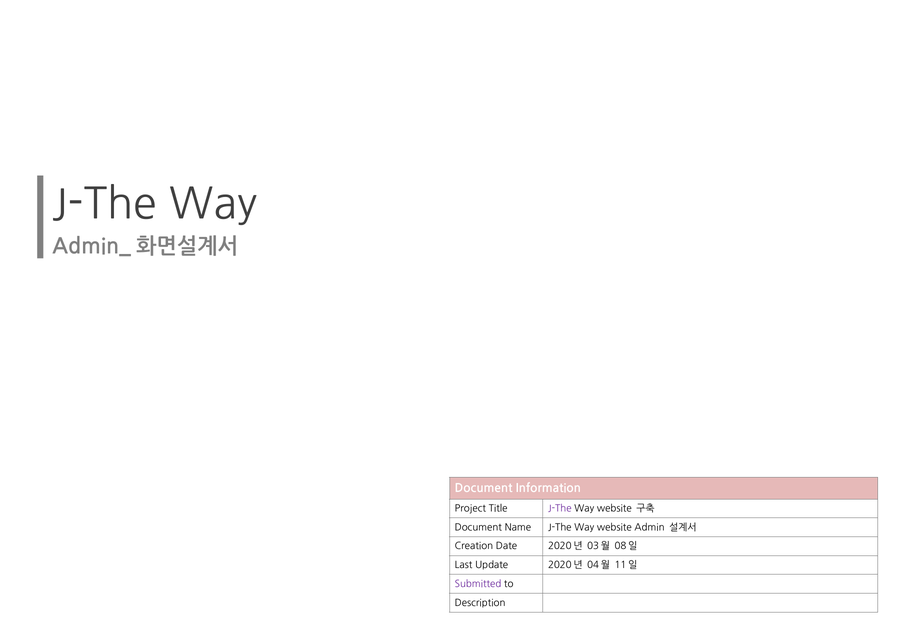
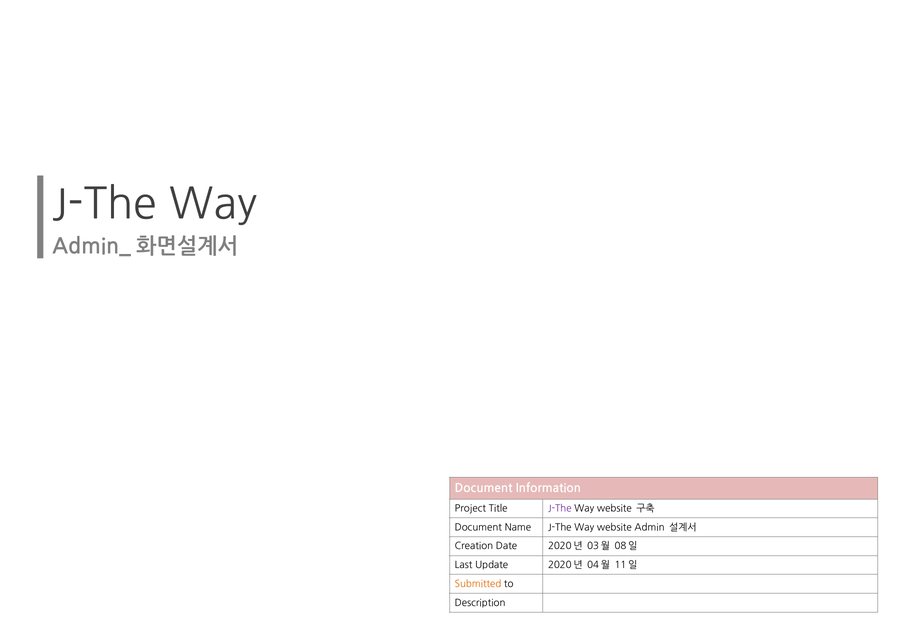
Submitted colour: purple -> orange
